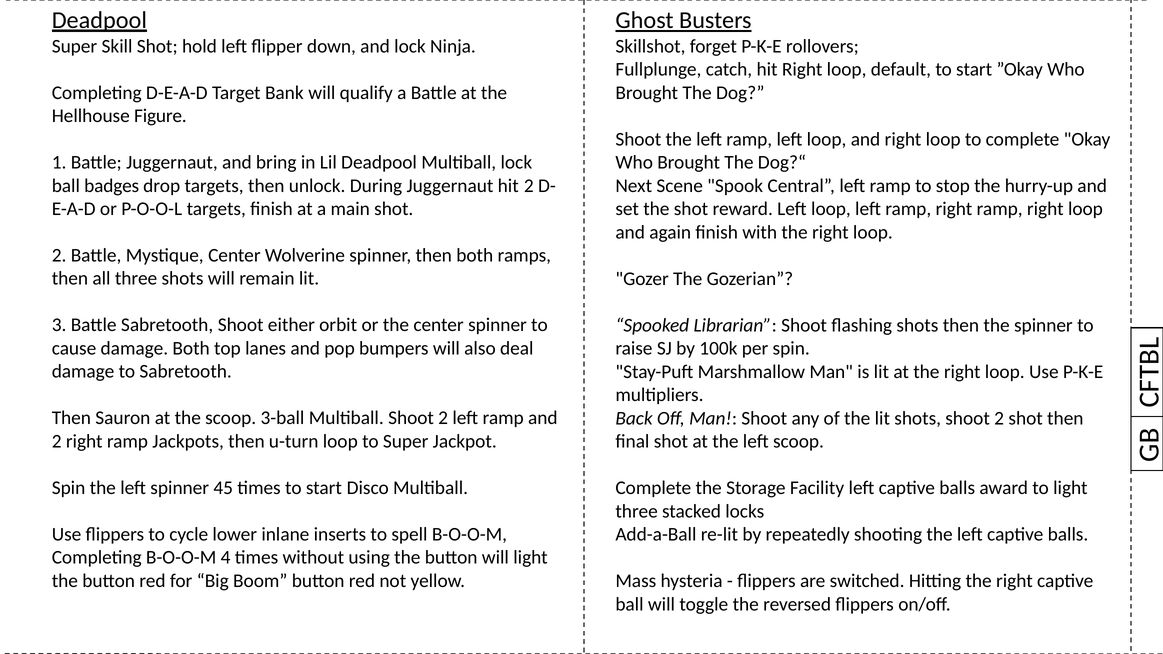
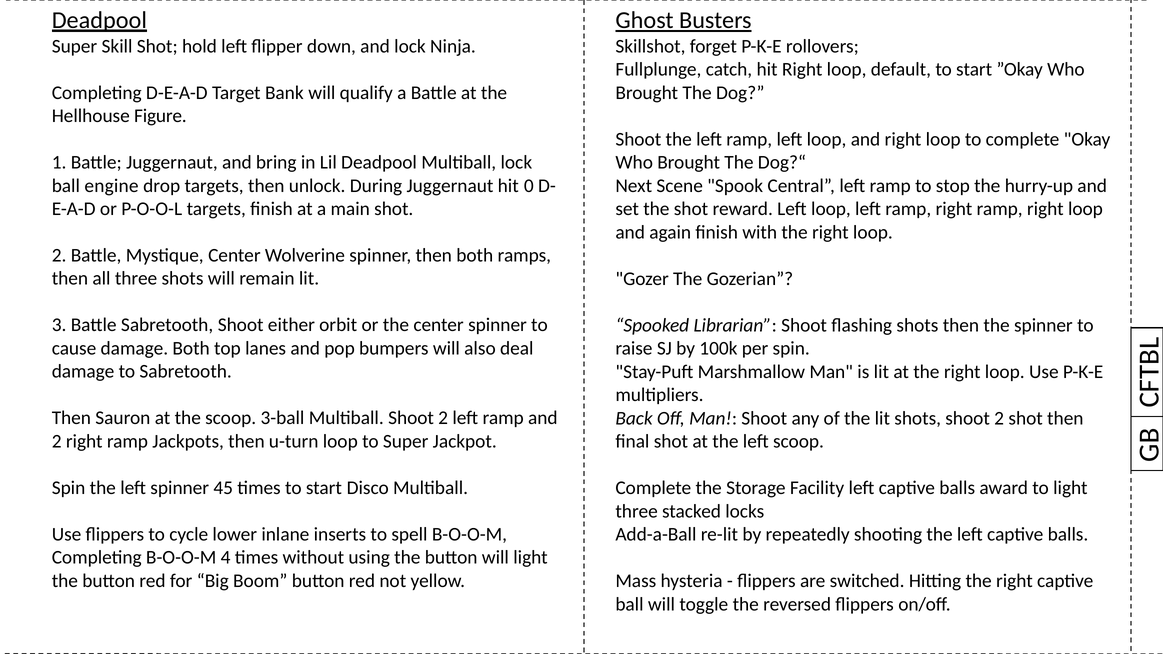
badges: badges -> engine
hit 2: 2 -> 0
